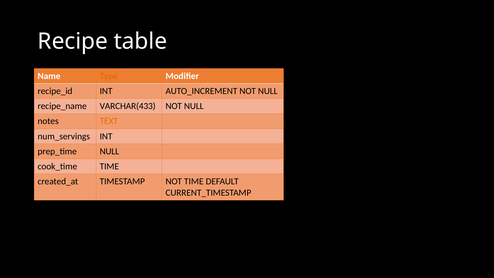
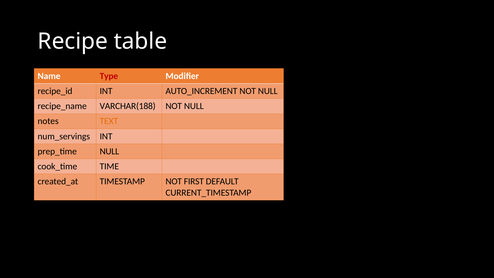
Type colour: orange -> red
VARCHAR(433: VARCHAR(433 -> VARCHAR(188
NOT TIME: TIME -> FIRST
